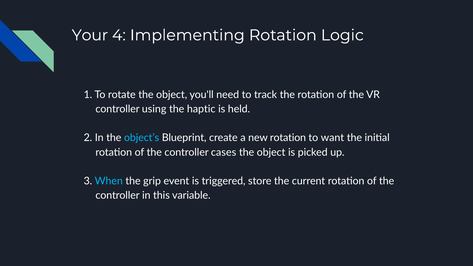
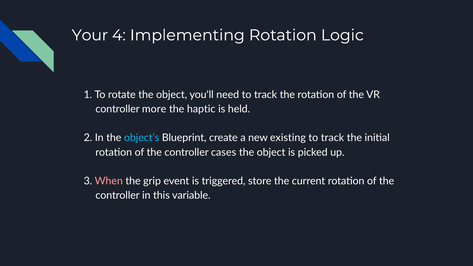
using: using -> more
new rotation: rotation -> existing
want at (332, 138): want -> track
When colour: light blue -> pink
